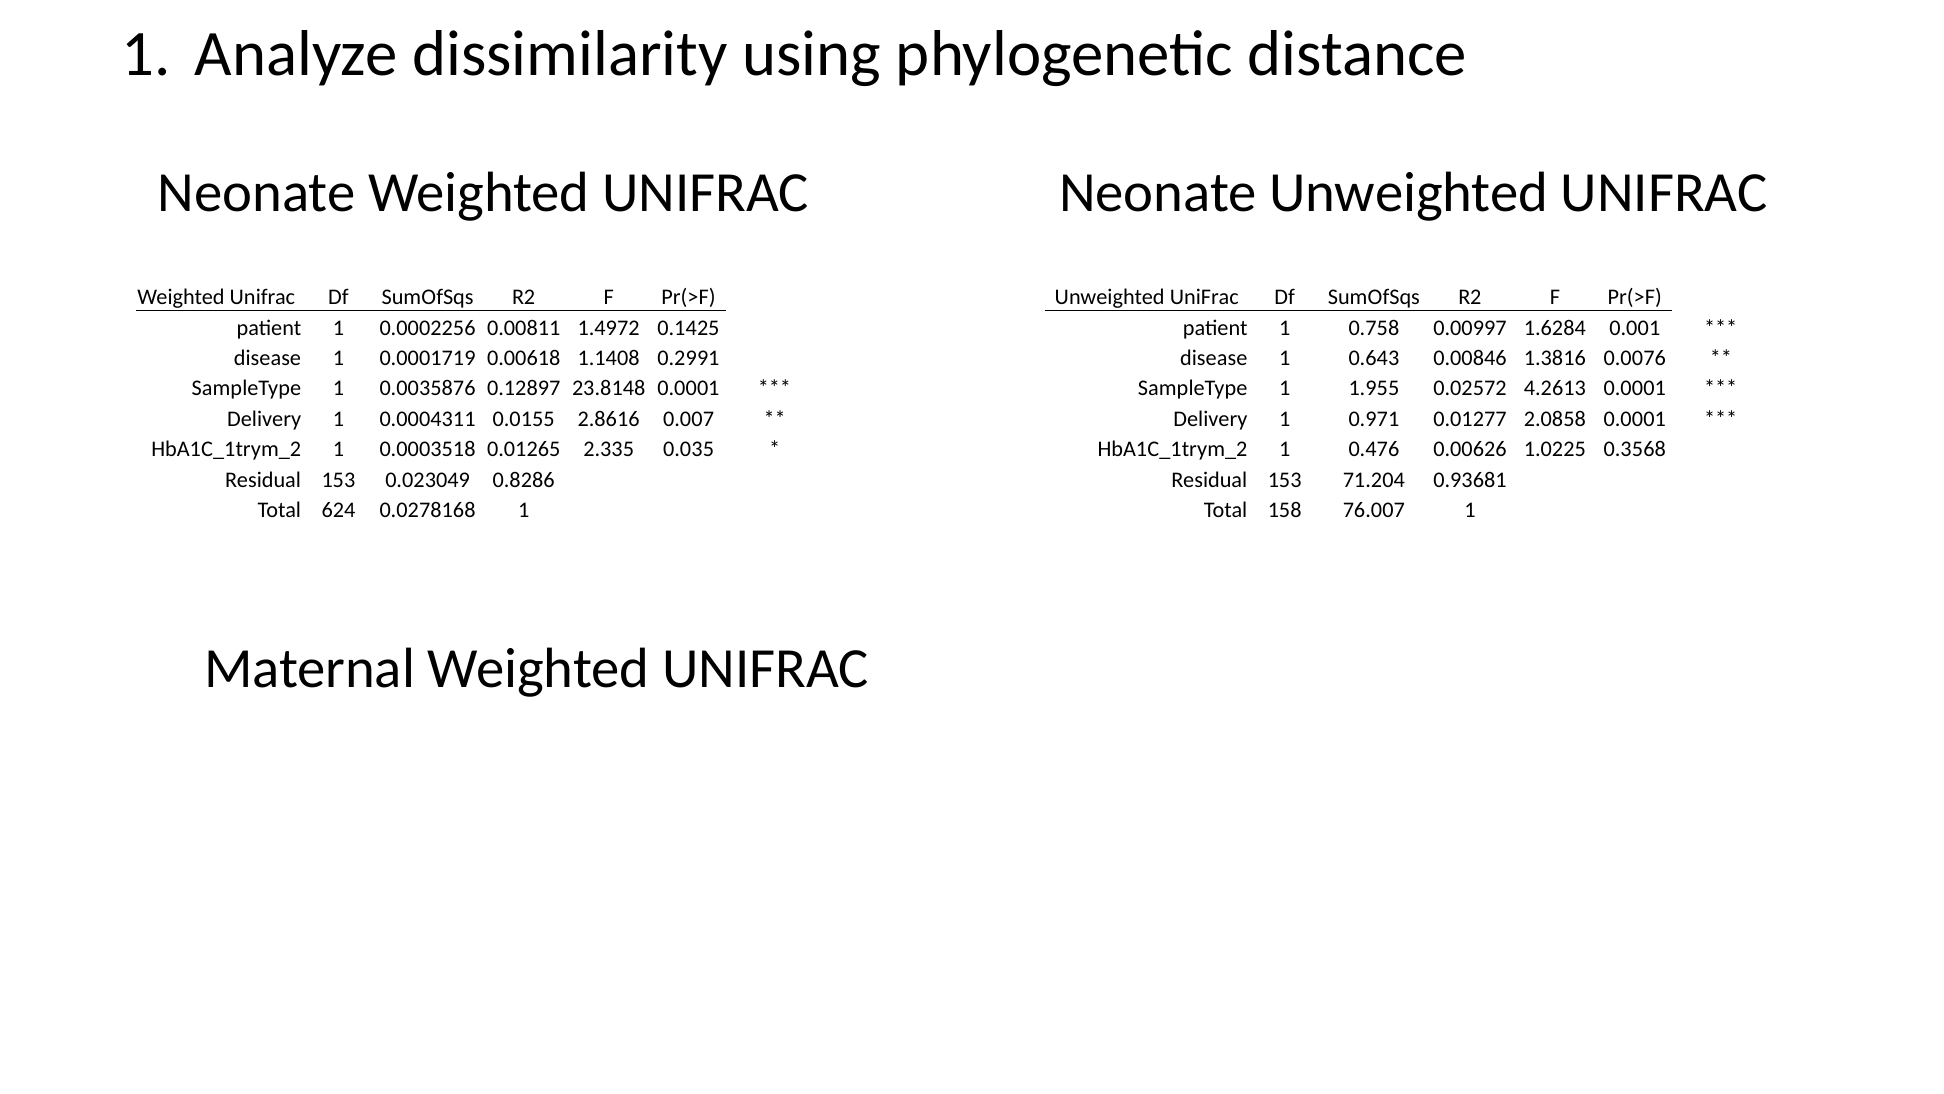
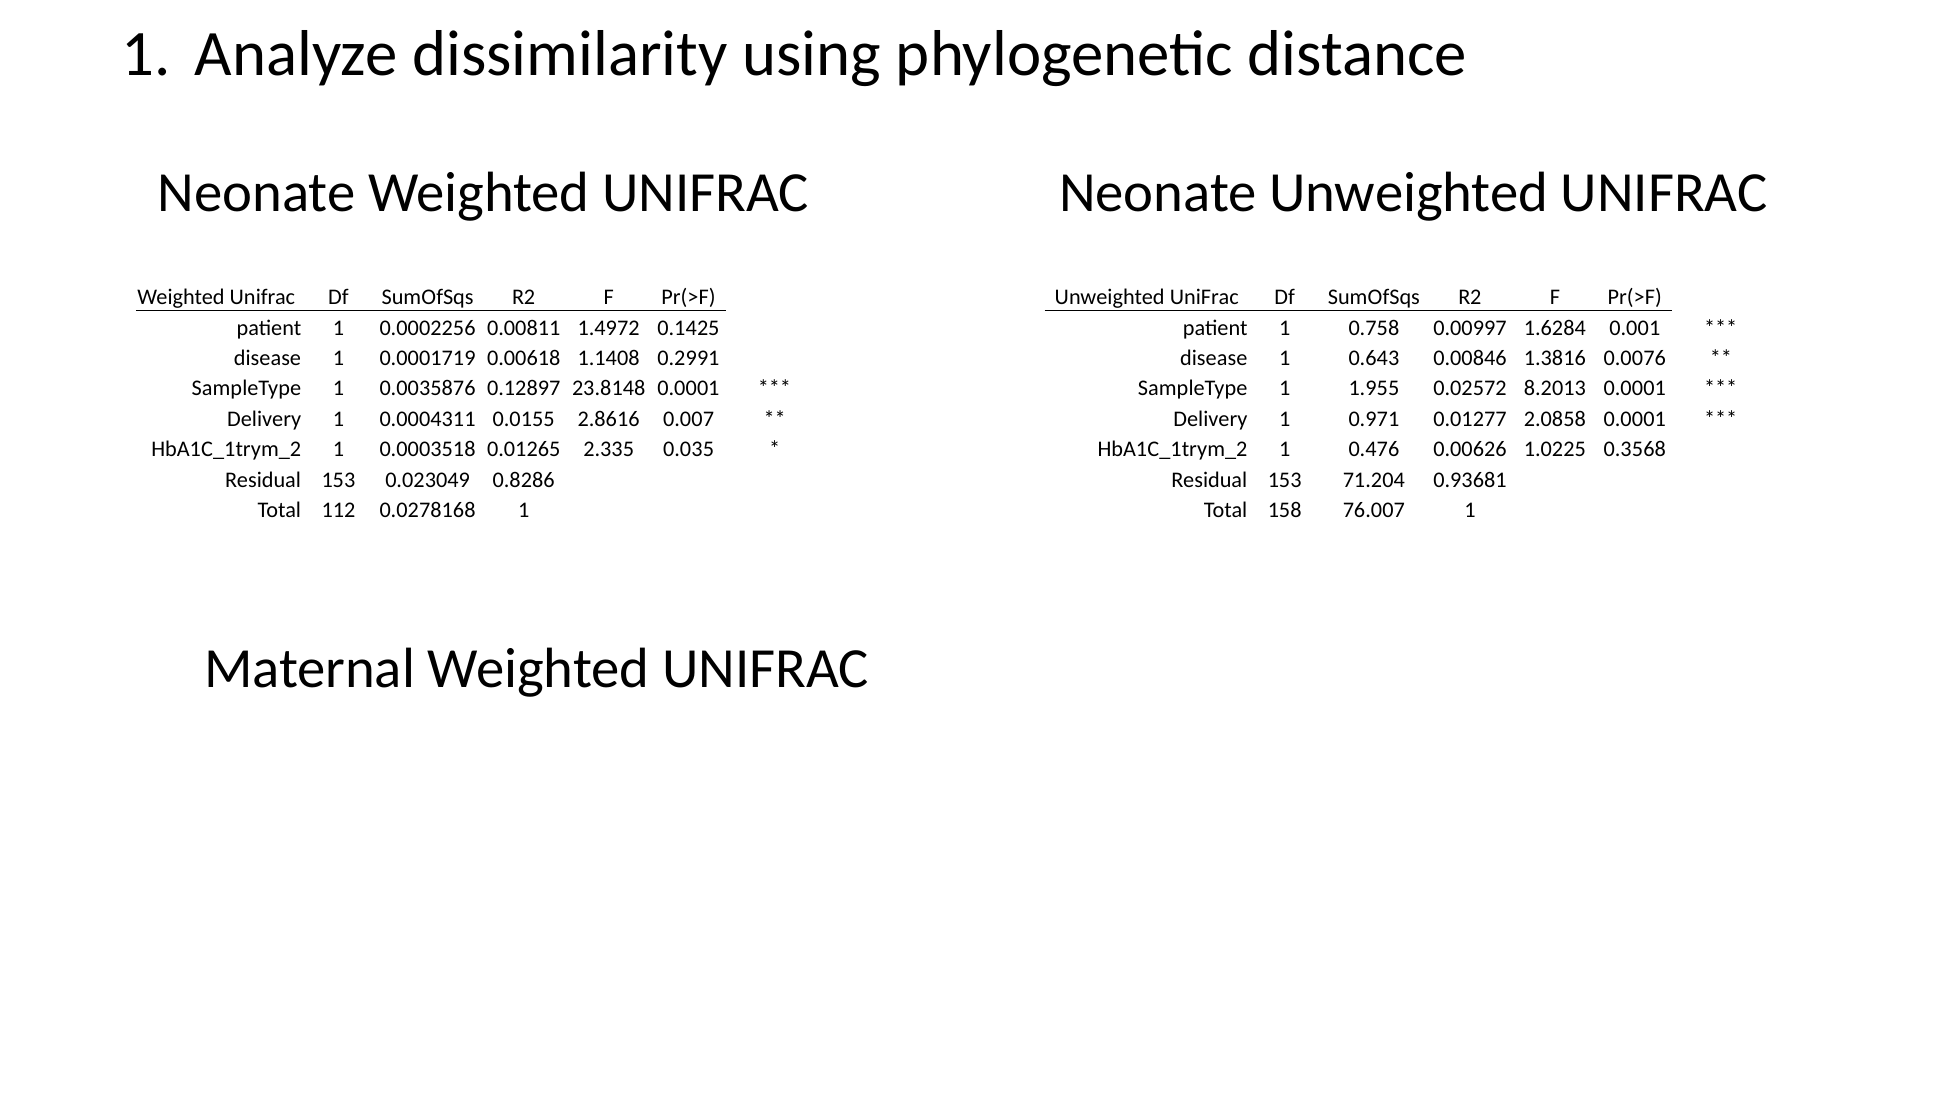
4.2613: 4.2613 -> 8.2013
624: 624 -> 112
